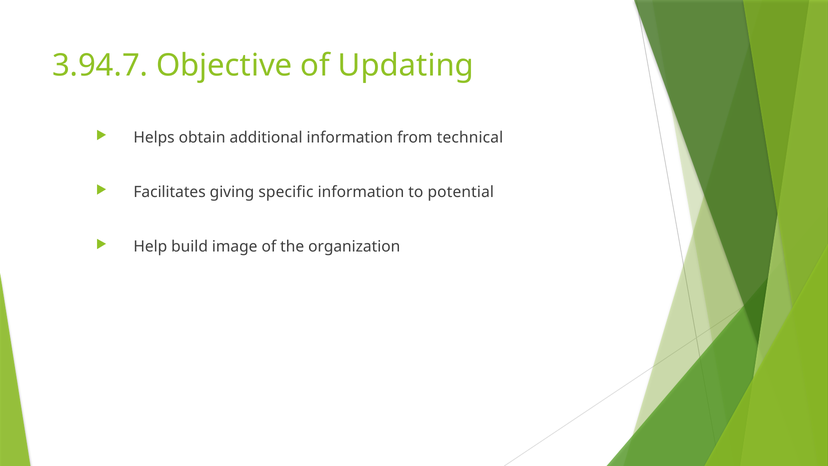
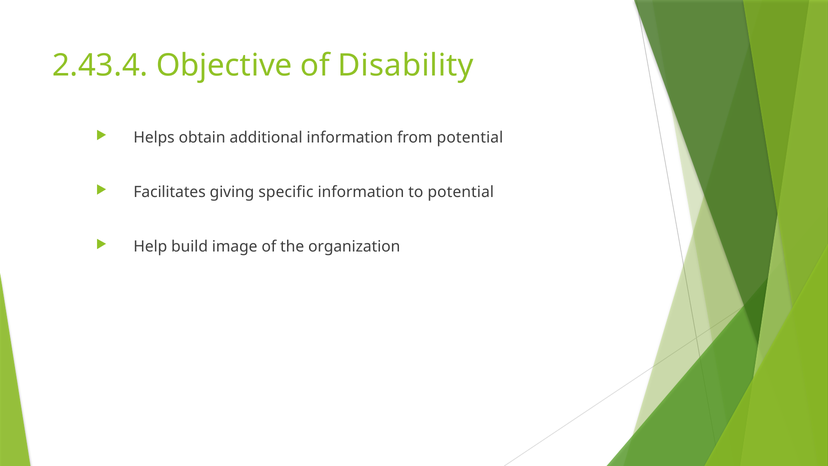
3.94.7: 3.94.7 -> 2.43.4
Updating: Updating -> Disability
from technical: technical -> potential
